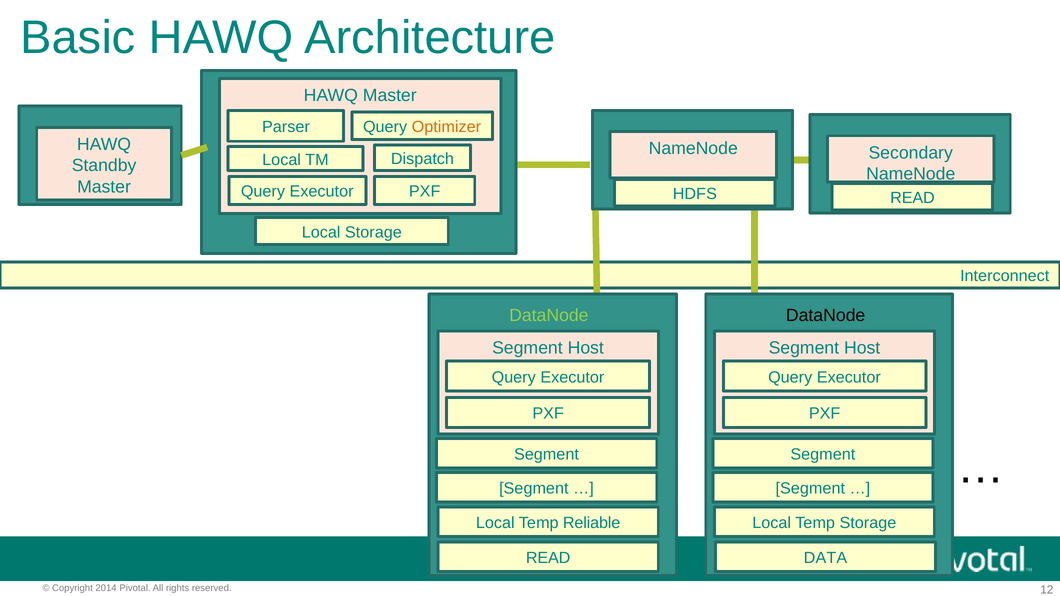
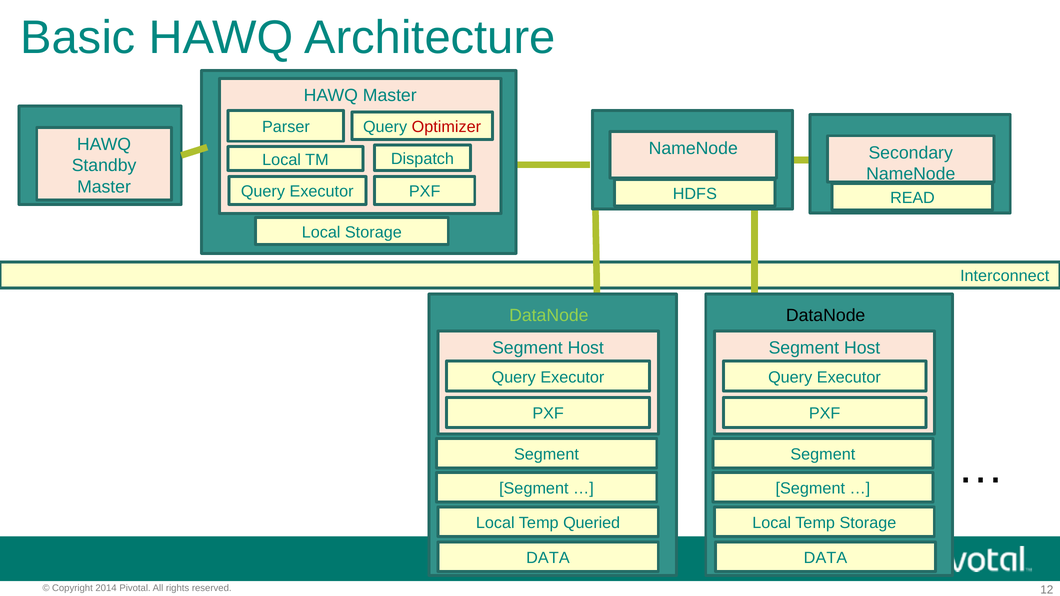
Optimizer colour: orange -> red
Reliable: Reliable -> Queried
READ at (548, 558): READ -> DATA
